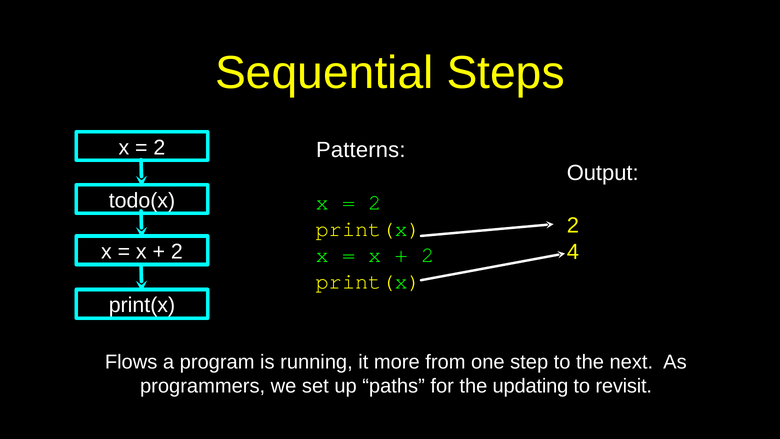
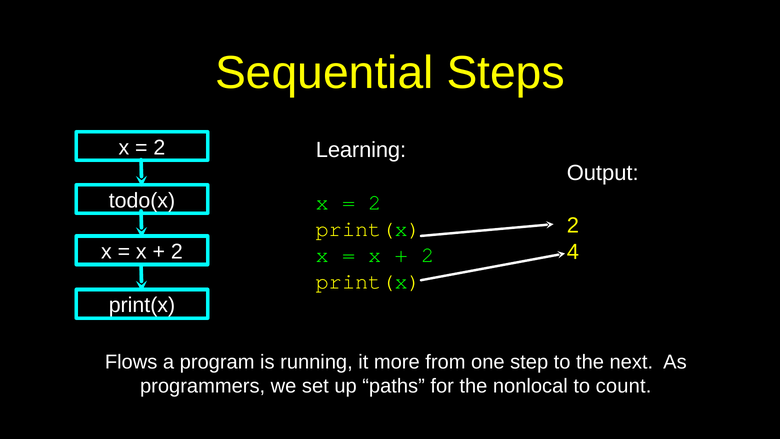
Patterns: Patterns -> Learning
updating: updating -> nonlocal
revisit: revisit -> count
